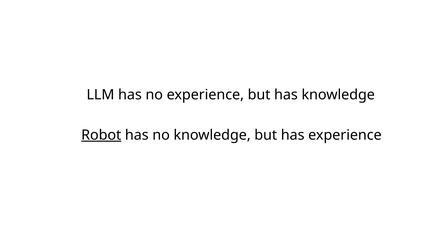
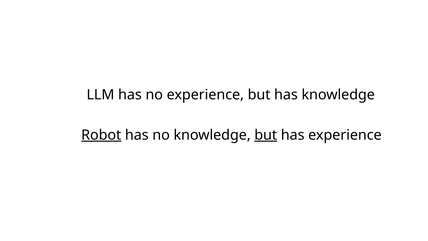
but at (266, 135) underline: none -> present
